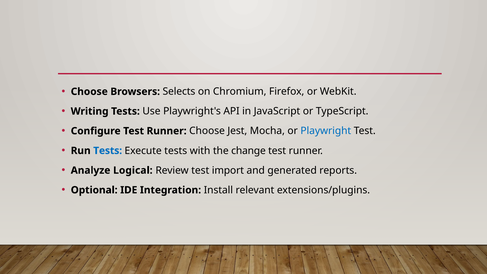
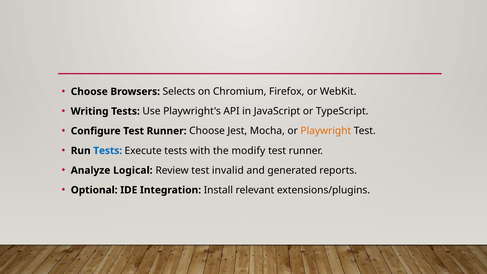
Playwright colour: blue -> orange
change: change -> modify
import: import -> invalid
